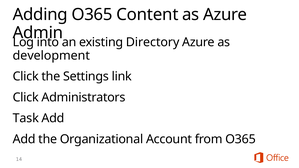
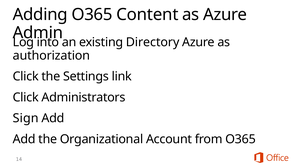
development: development -> authorization
Task: Task -> Sign
